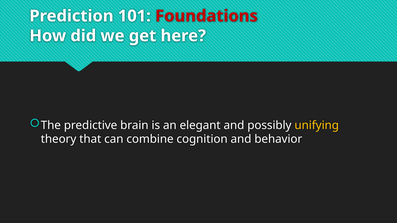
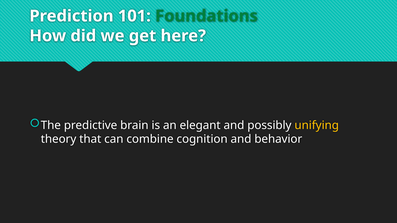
Foundations colour: red -> green
